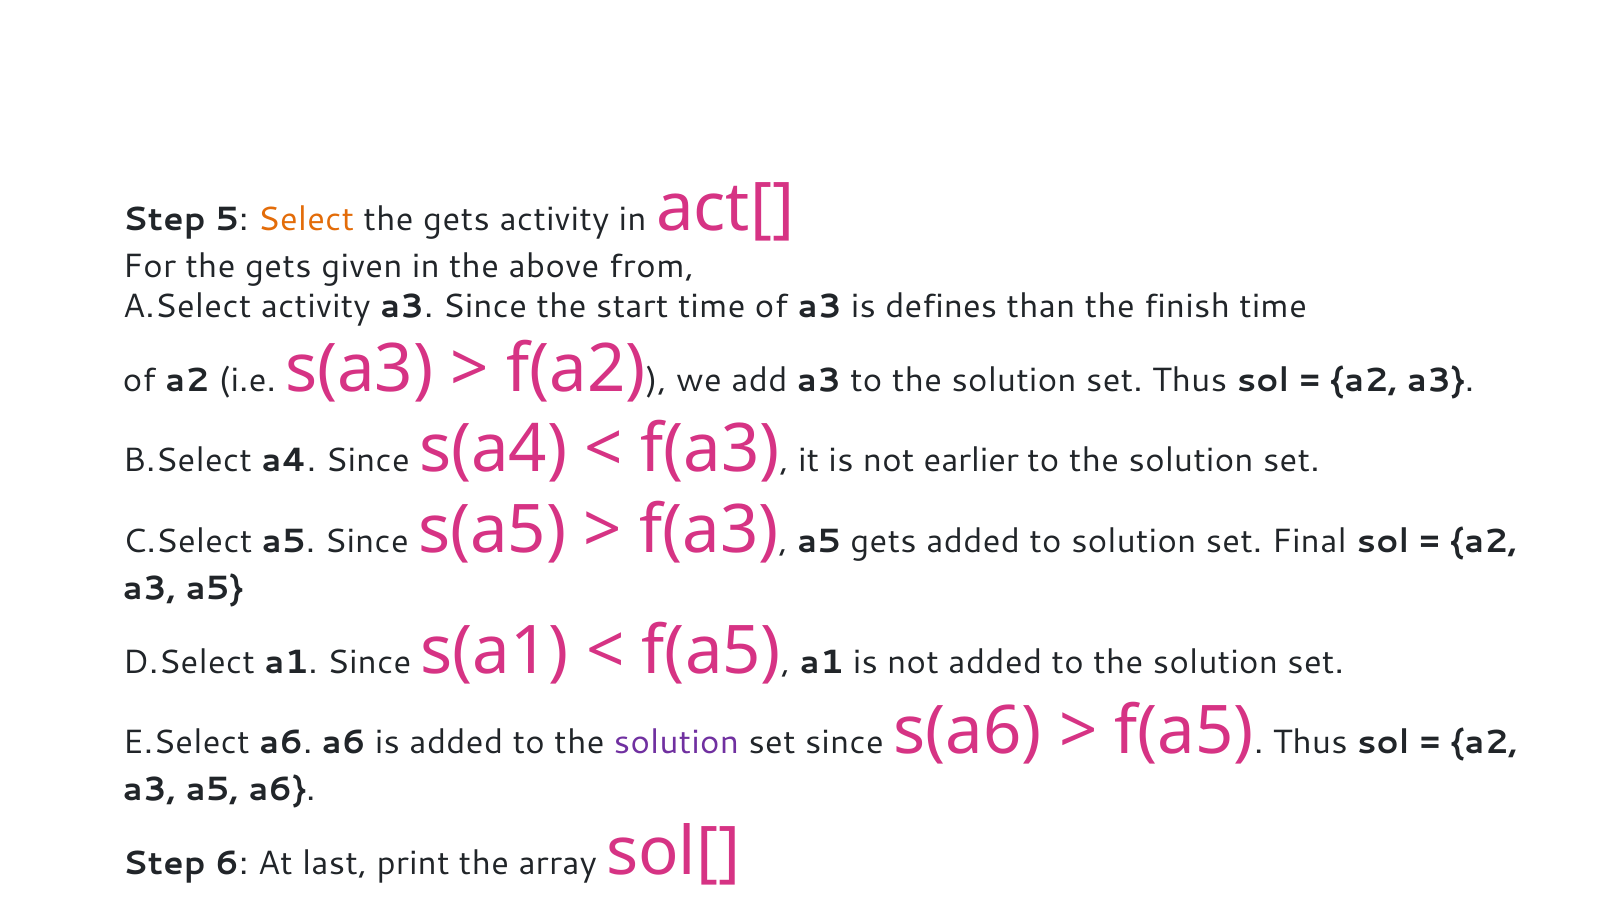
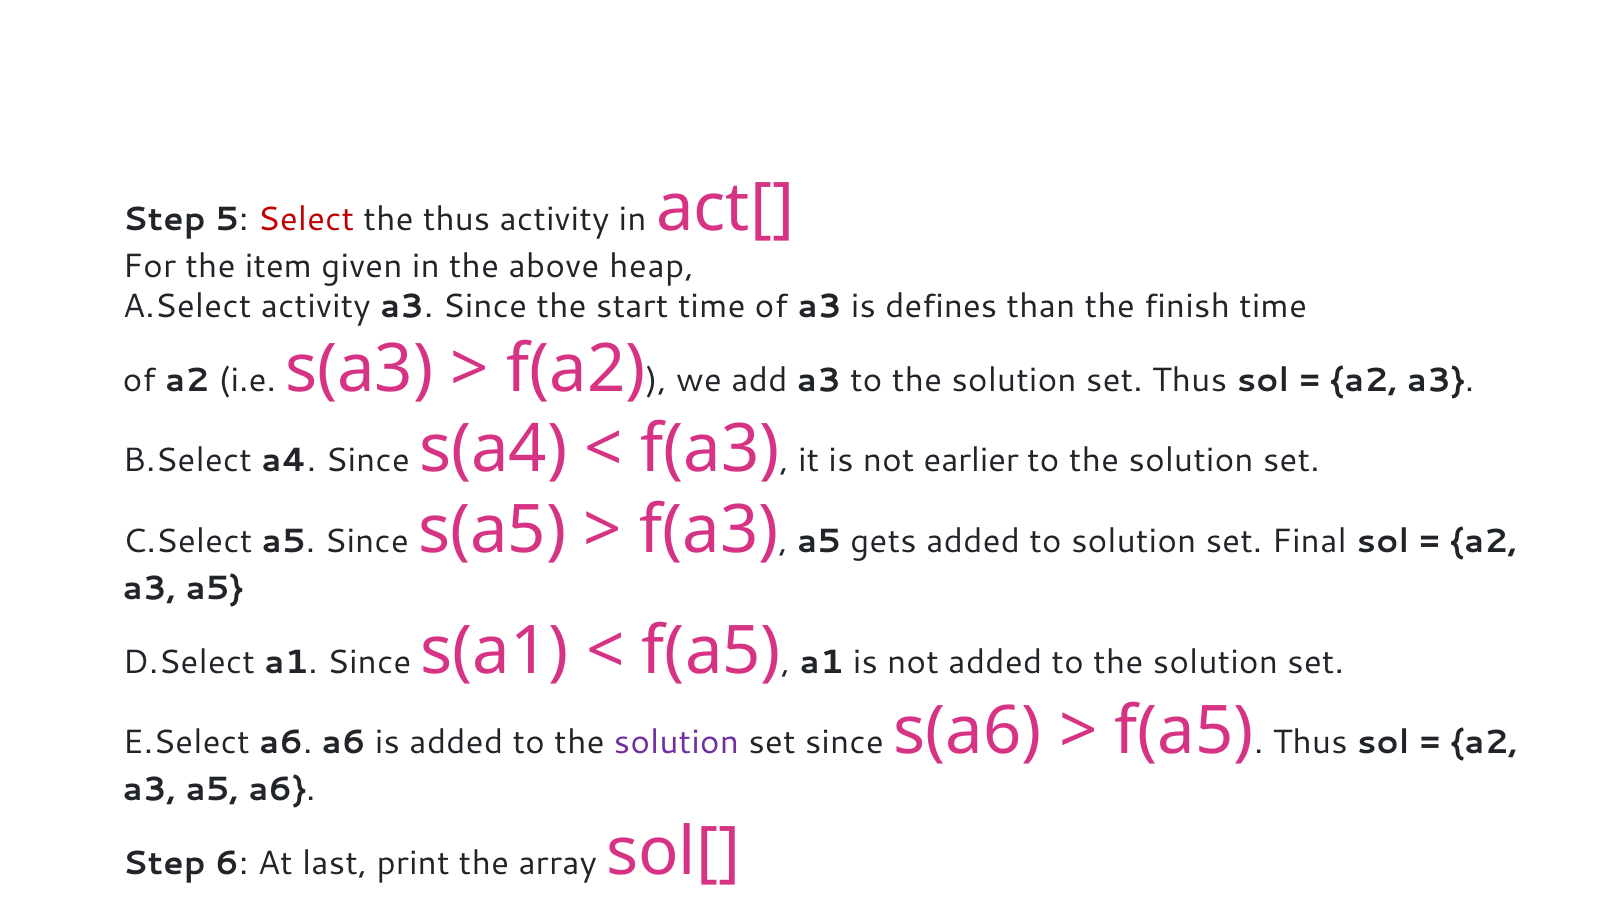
Select colour: orange -> red
gets at (457, 219): gets -> thus
For the gets: gets -> item
from: from -> heap
